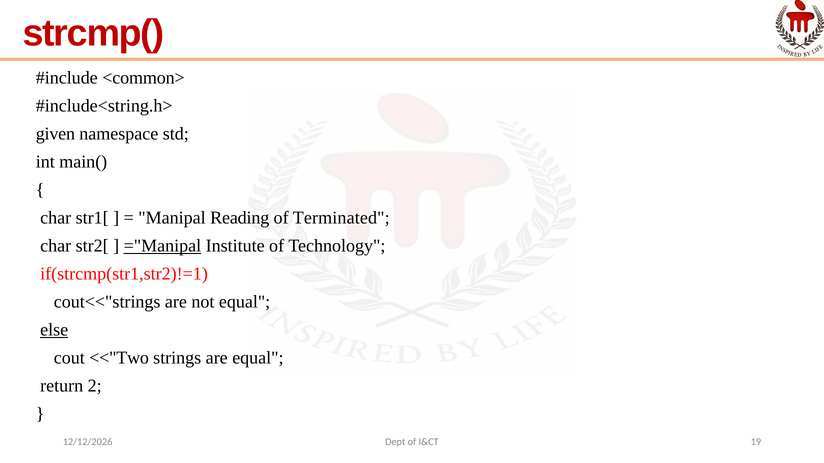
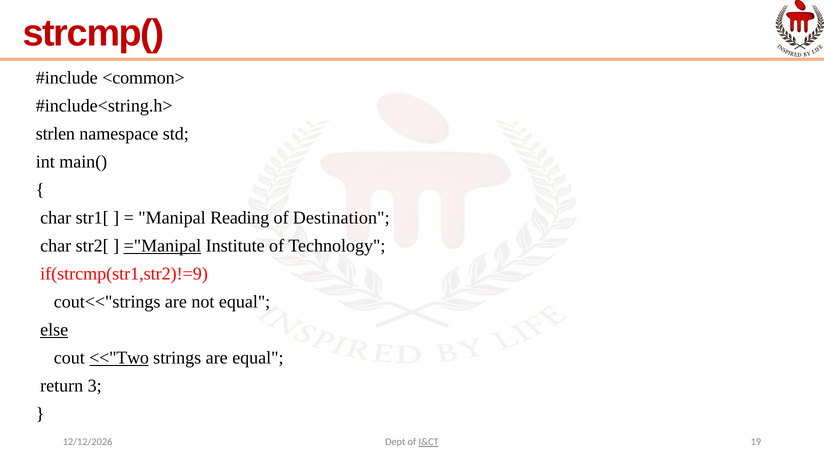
given: given -> strlen
Terminated: Terminated -> Destination
if(strcmp(str1,str2)!=1: if(strcmp(str1,str2)!=1 -> if(strcmp(str1,str2)!=9
<<"Two underline: none -> present
2: 2 -> 3
I&CT underline: none -> present
